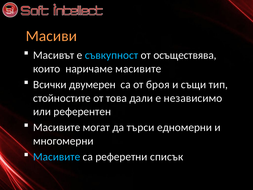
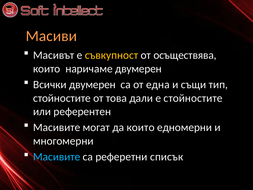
съвкупност colour: light blue -> yellow
наричаме масивите: масивите -> двумерен
броя: броя -> една
е независимо: независимо -> стойностите
да търси: търси -> които
